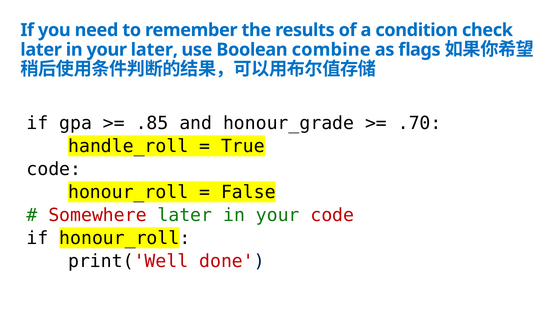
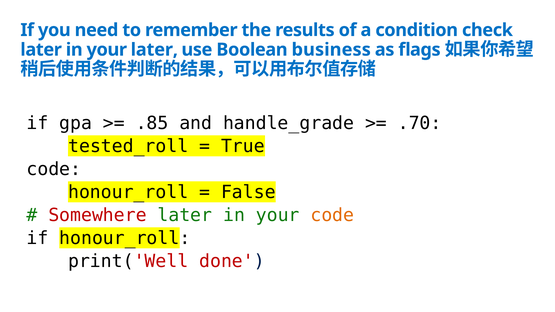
combine: combine -> business
honour_grade: honour_grade -> handle_grade
handle_roll: handle_roll -> tested_roll
code at (332, 215) colour: red -> orange
